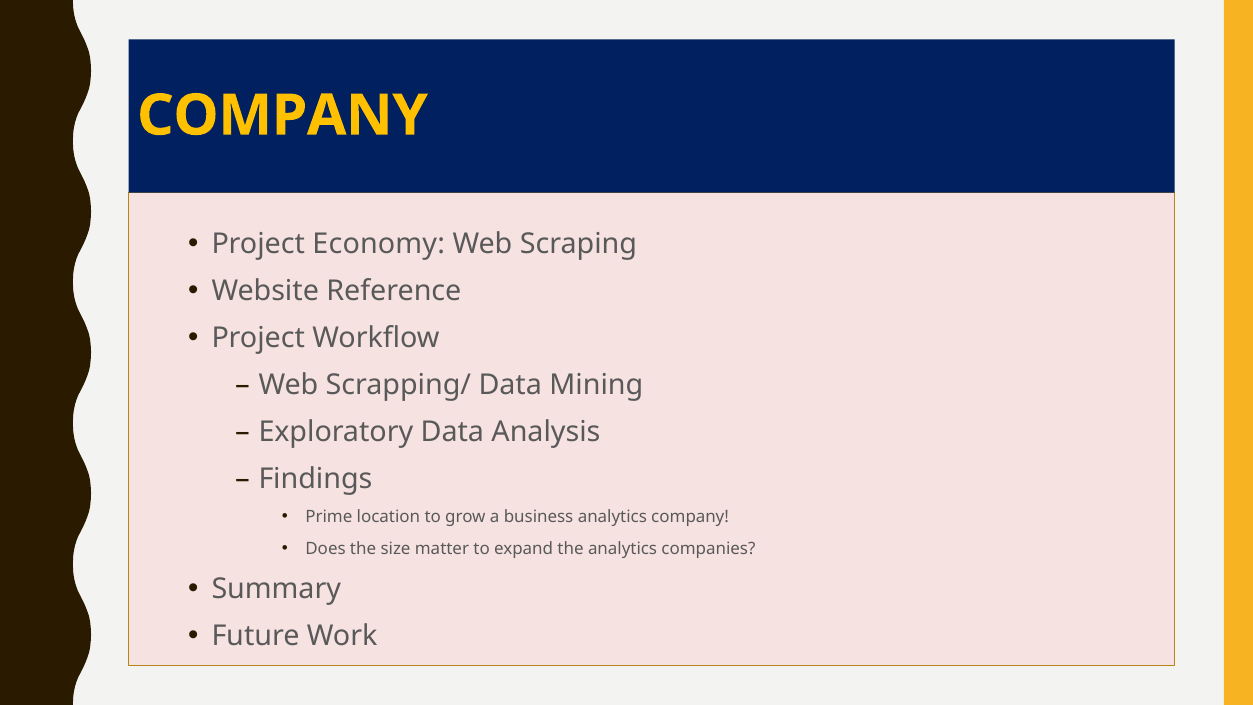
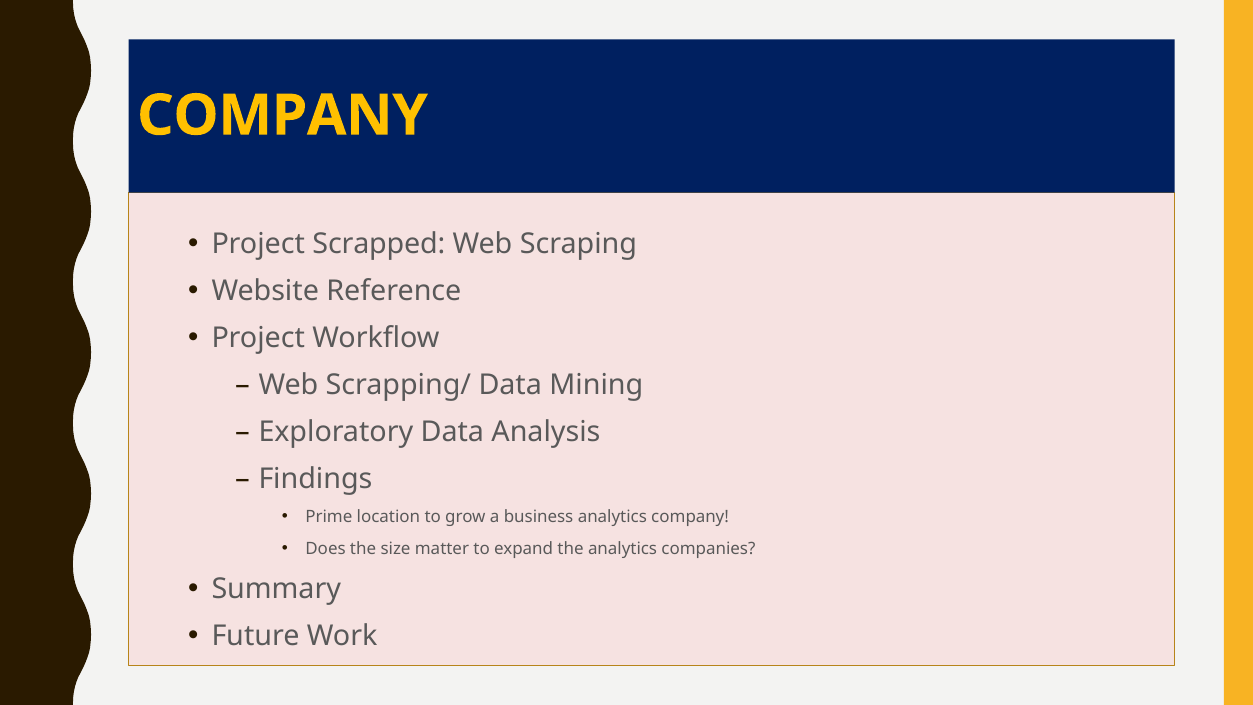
Economy: Economy -> Scrapped
